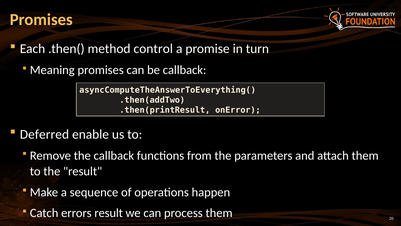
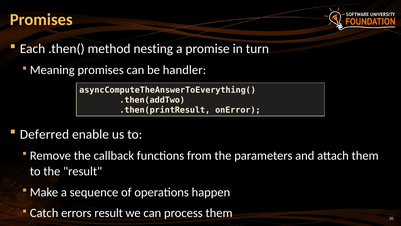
control: control -> nesting
be callback: callback -> handler
